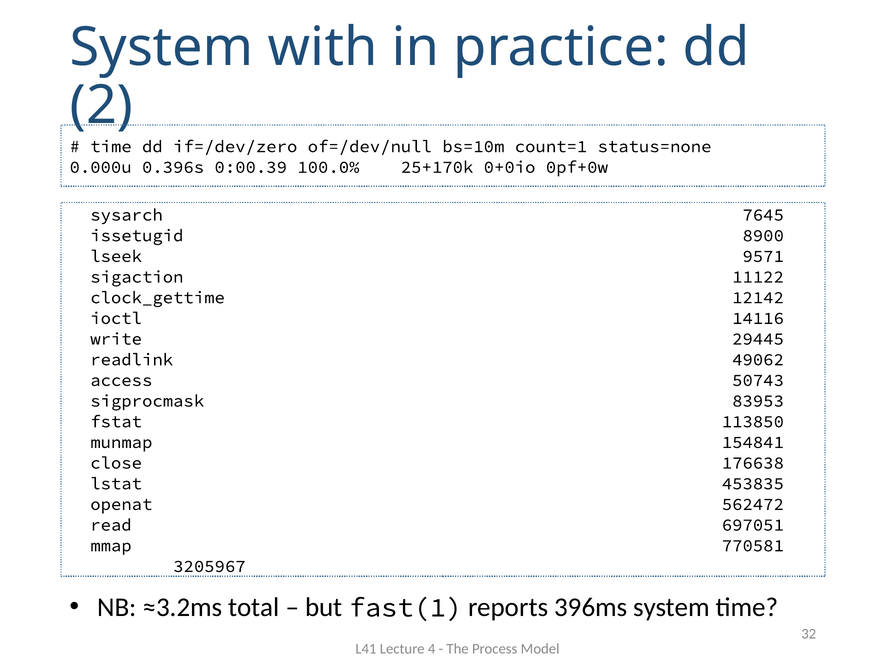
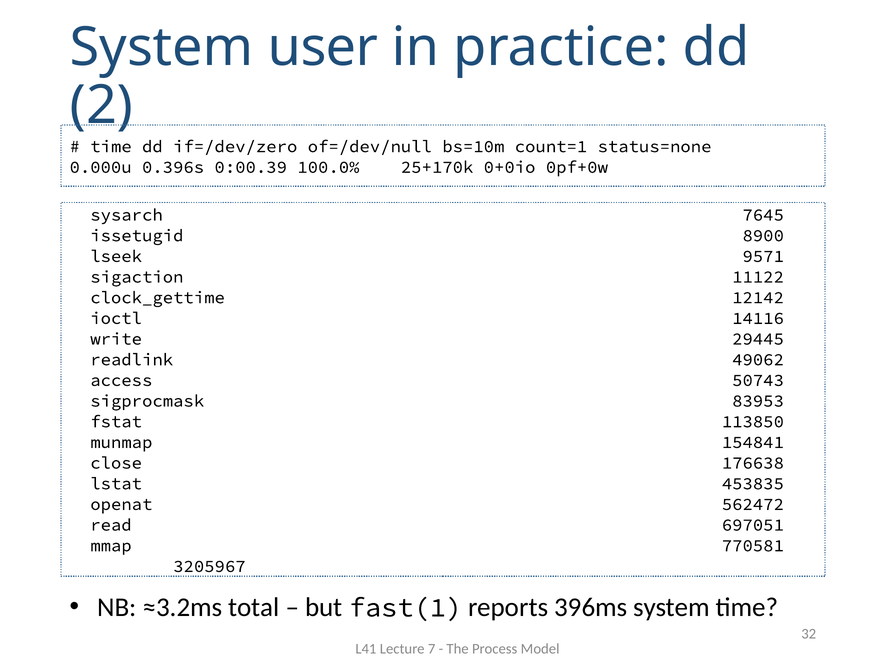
with: with -> user
4: 4 -> 7
